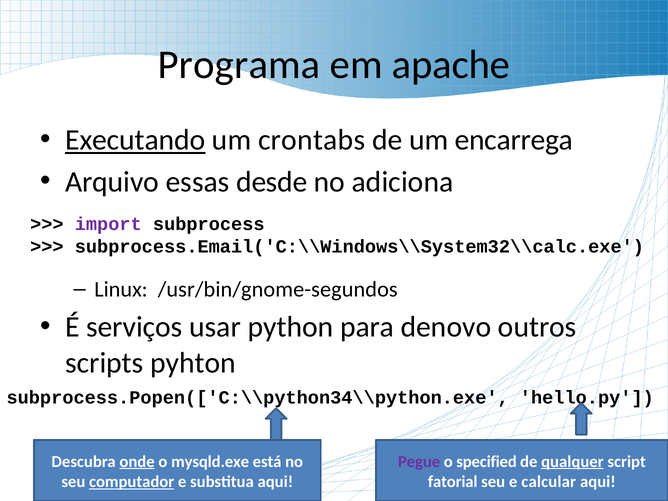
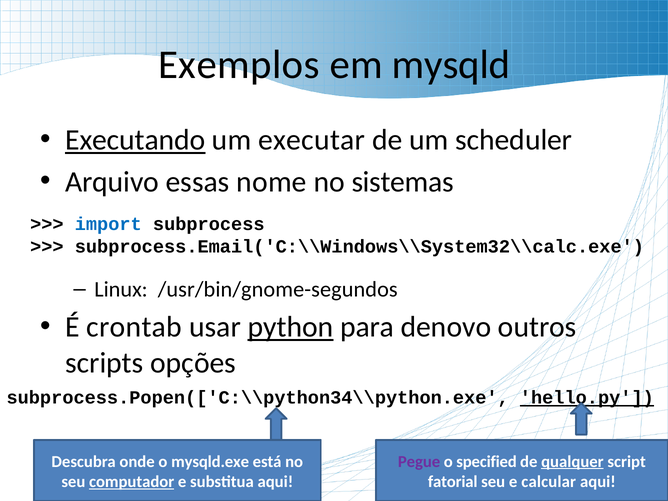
Programa: Programa -> Exemplos
apache: apache -> mysqld
crontabs: crontabs -> executar
encarrega: encarrega -> scheduler
desde: desde -> nome
adiciona: adiciona -> sistemas
import colour: purple -> blue
serviços: serviços -> crontab
python underline: none -> present
pyhton: pyhton -> opções
hello.py underline: none -> present
onde underline: present -> none
